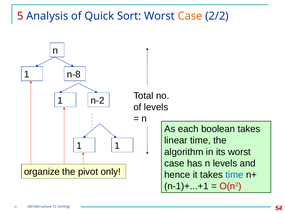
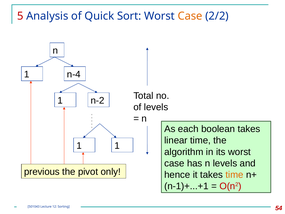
n-8: n-8 -> n-4
organize: organize -> previous
time at (234, 174) colour: blue -> orange
